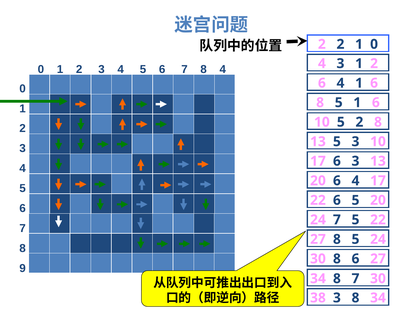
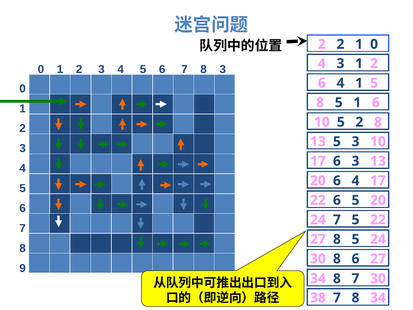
8 4: 4 -> 3
4 1 6: 6 -> 5
38 3: 3 -> 7
